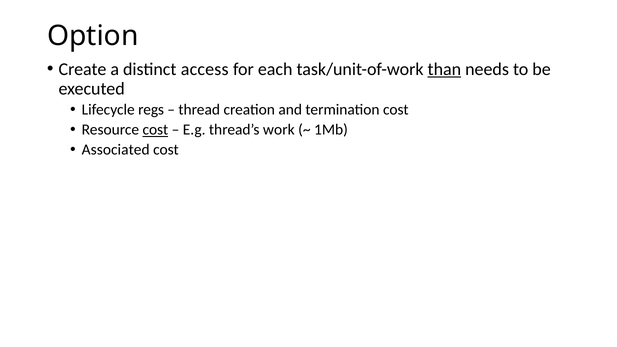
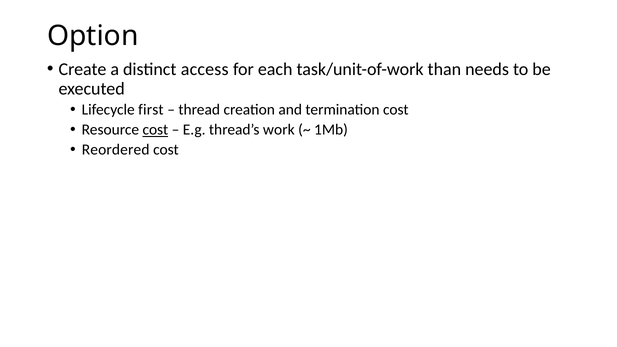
than underline: present -> none
regs: regs -> first
Associated: Associated -> Reordered
